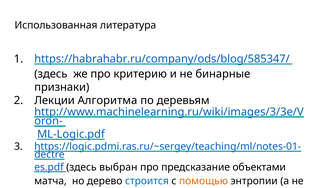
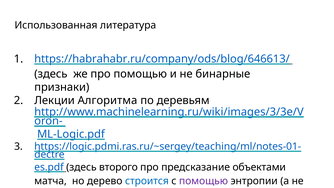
https://habrahabr.ru/company/ods/blog/585347/: https://habrahabr.ru/company/ods/blog/585347/ -> https://habrahabr.ru/company/ods/blog/646613/
про критерию: критерию -> помощью
выбран: выбран -> второго
помощью at (203, 181) colour: orange -> purple
